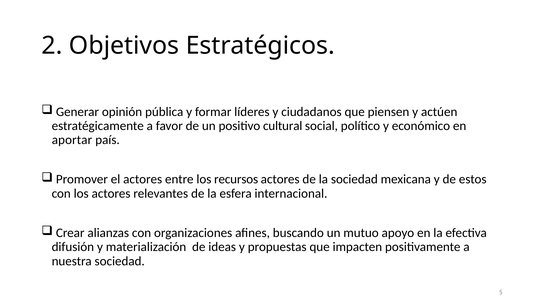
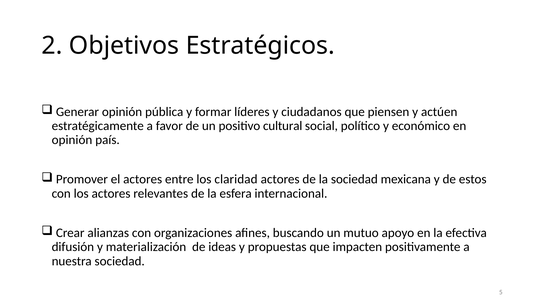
aportar at (72, 140): aportar -> opinión
recursos: recursos -> claridad
